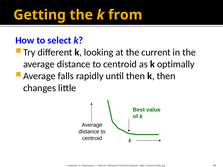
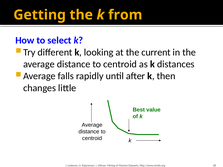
optimally: optimally -> distances
until then: then -> after
